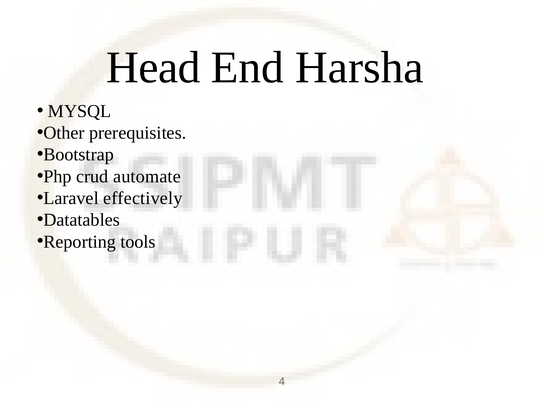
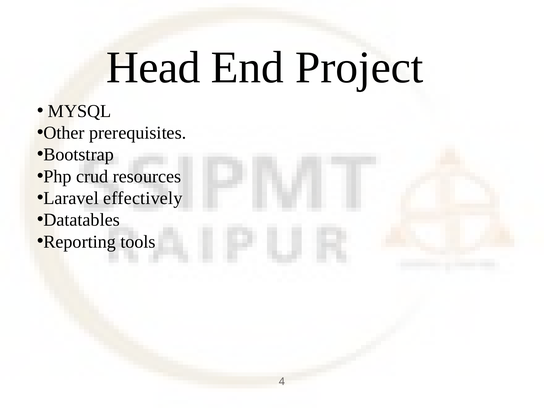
Harsha: Harsha -> Project
automate: automate -> resources
